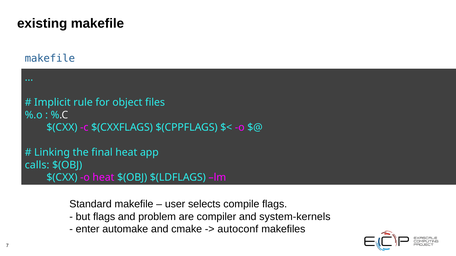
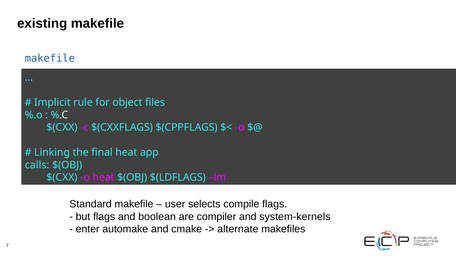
problem: problem -> boolean
autoconf: autoconf -> alternate
